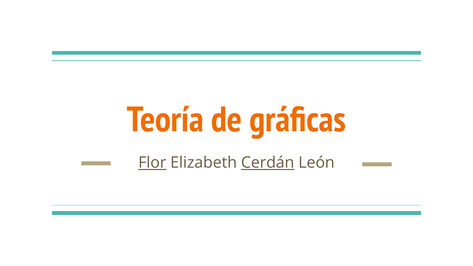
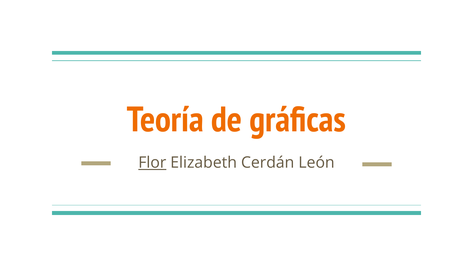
Cerdán underline: present -> none
